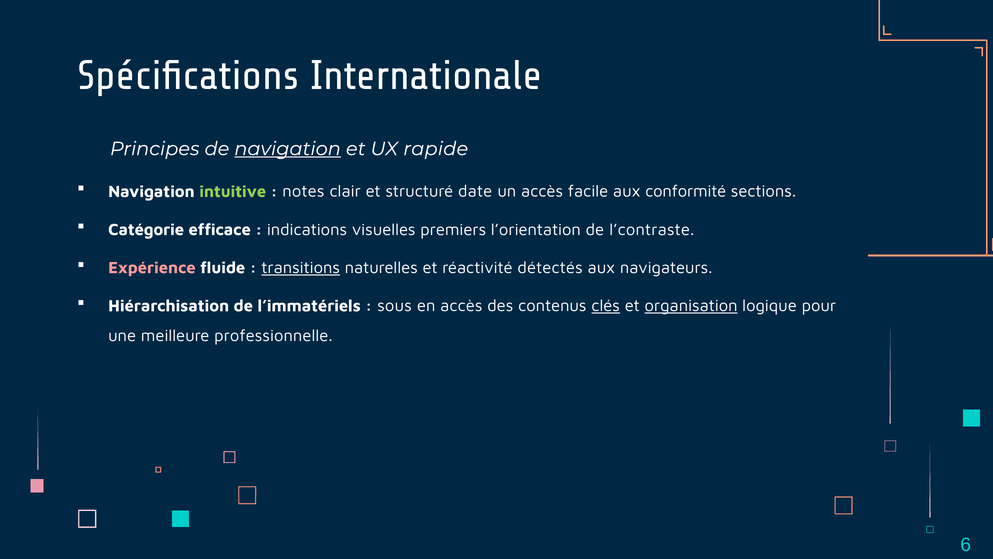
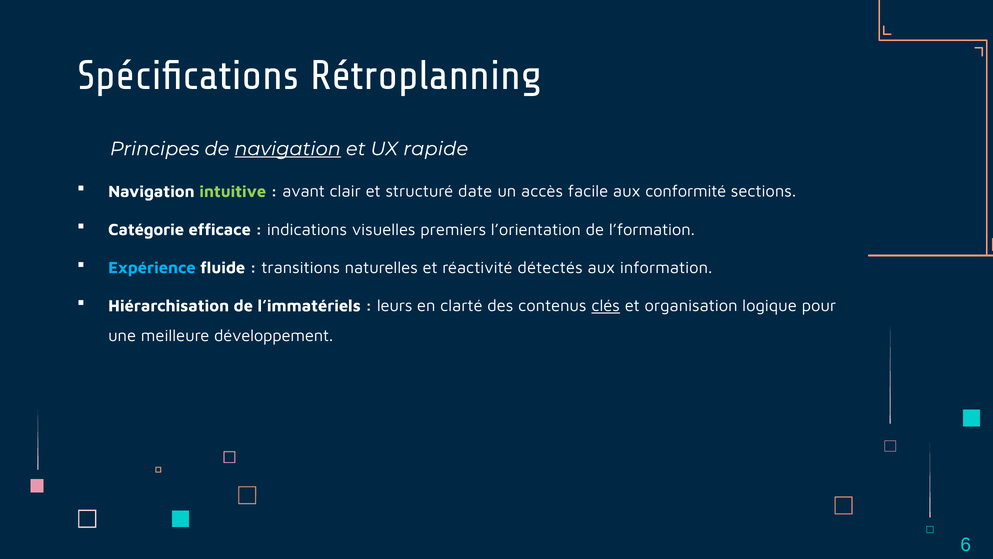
Internationale: Internationale -> Rétroplanning
notes: notes -> avant
l’contraste: l’contraste -> l’formation
Expérience colour: pink -> light blue
transitions underline: present -> none
navigateurs: navigateurs -> information
sous: sous -> leurs
en accès: accès -> clarté
organisation underline: present -> none
professionnelle: professionnelle -> développement
